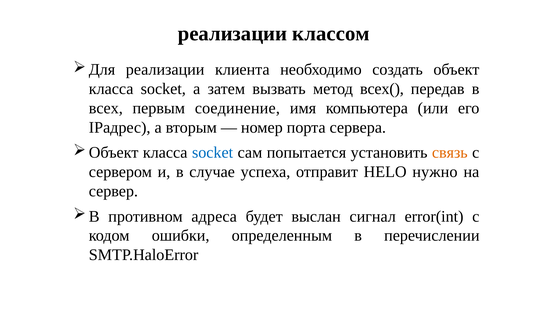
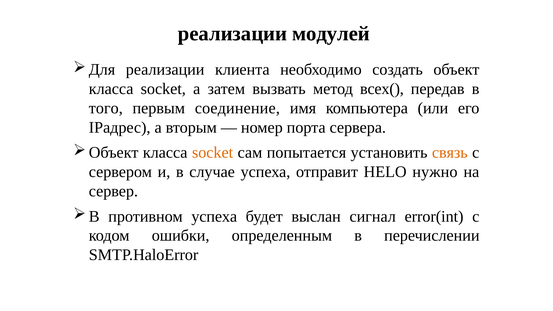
классом: классом -> модулей
всех: всех -> того
socket at (213, 153) colour: blue -> orange
противном адреса: адреса -> успеха
